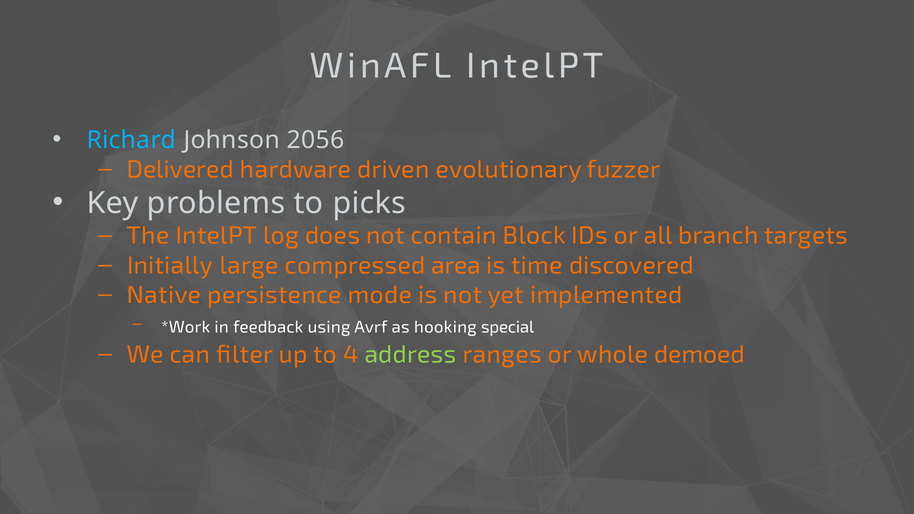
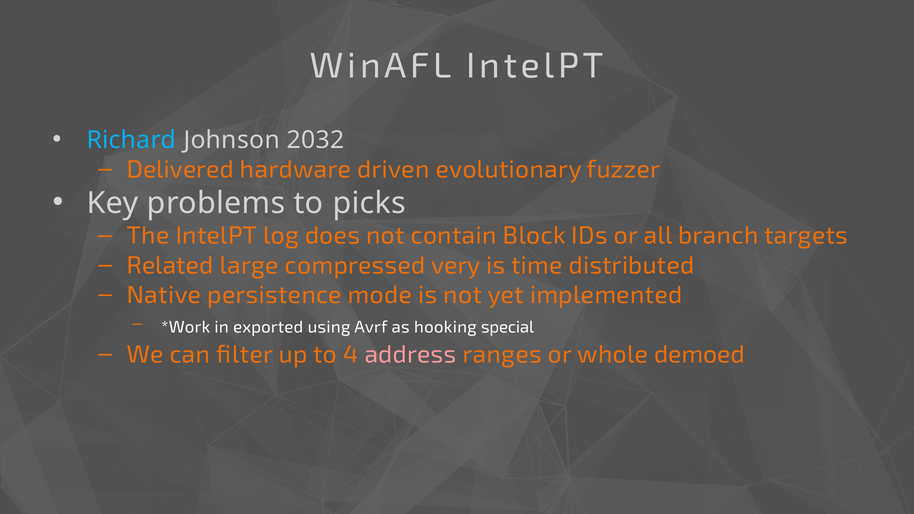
2056: 2056 -> 2032
Initially: Initially -> Related
area: area -> very
discovered: discovered -> distributed
feedback: feedback -> exported
address colour: light green -> pink
